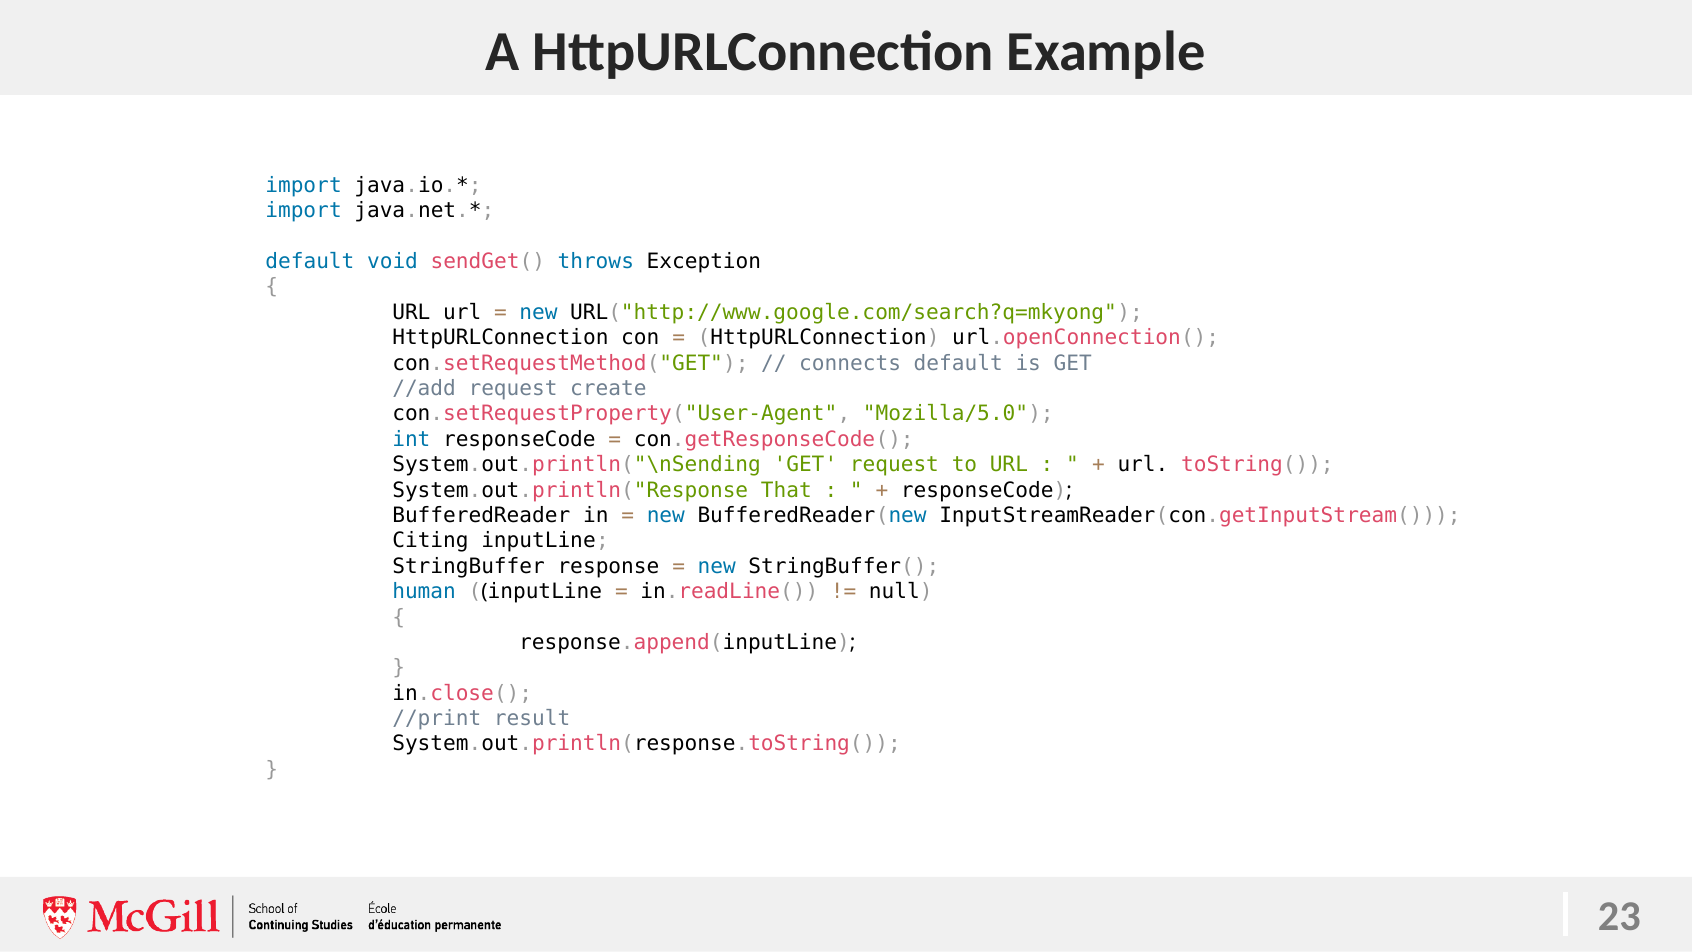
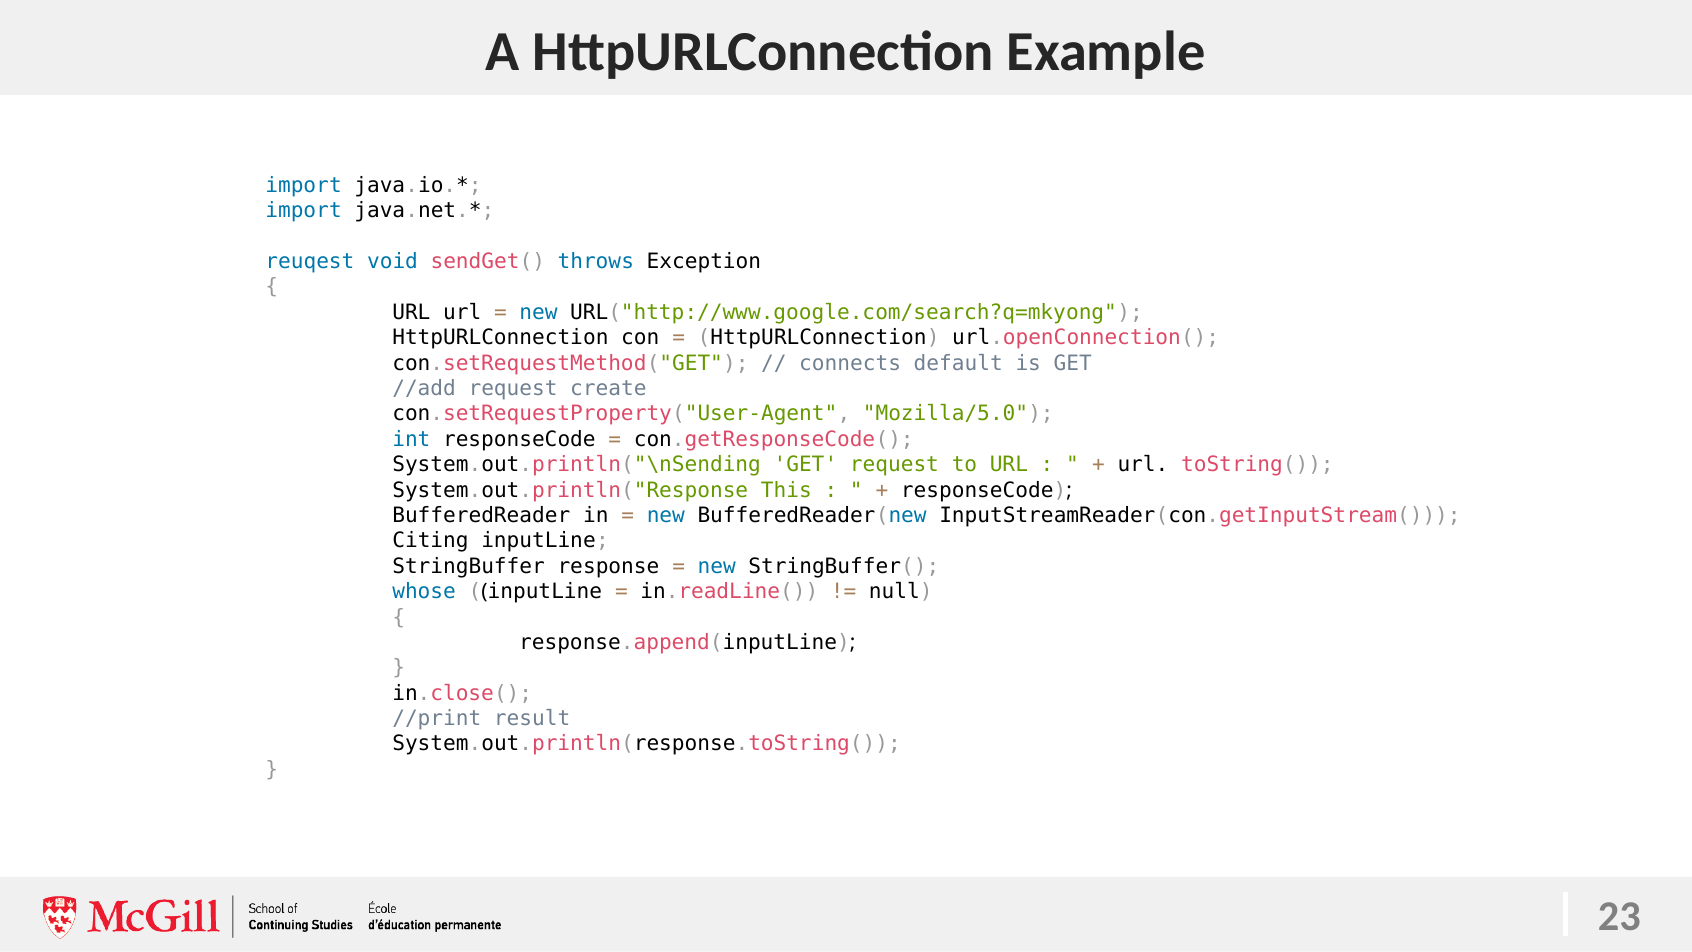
default at (310, 262): default -> reuqest
That: That -> This
human: human -> whose
